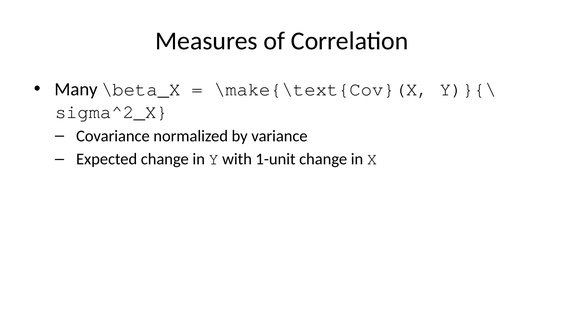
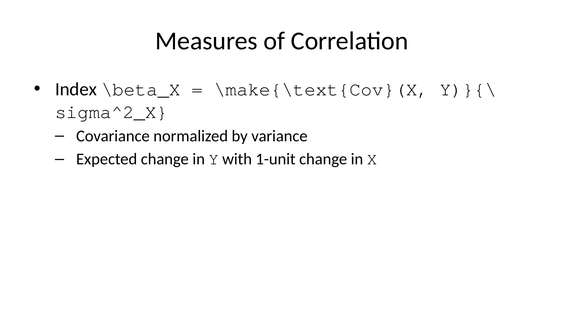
Many: Many -> Index
